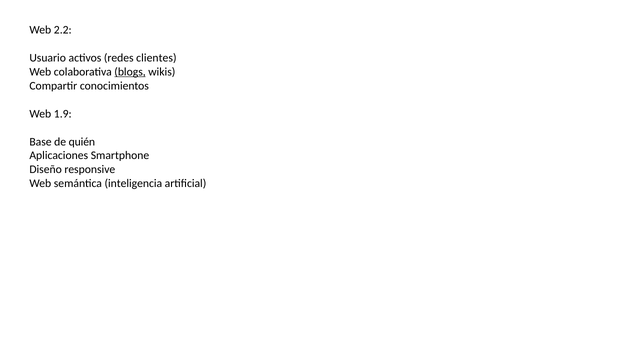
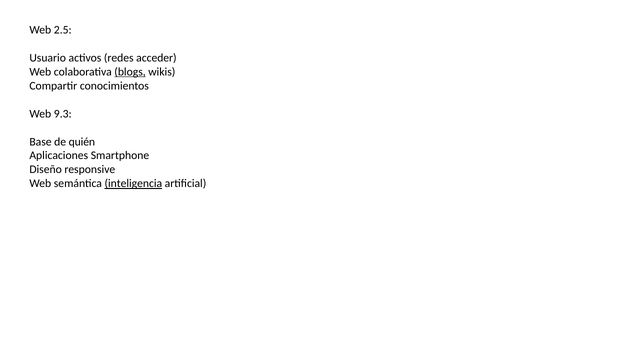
2.2: 2.2 -> 2.5
clientes: clientes -> acceder
1.9: 1.9 -> 9.3
inteligencia underline: none -> present
